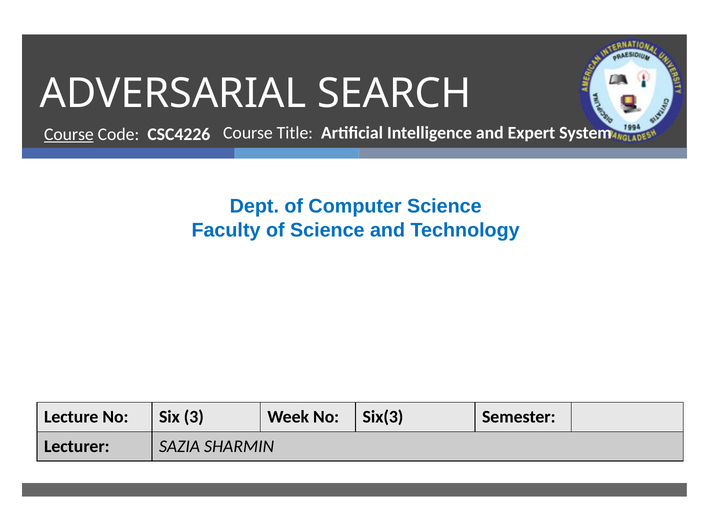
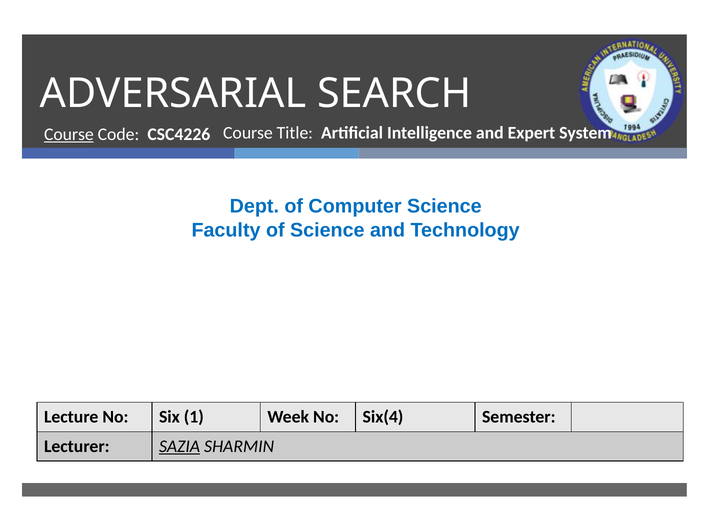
3: 3 -> 1
Six(3: Six(3 -> Six(4
SAZIA underline: none -> present
